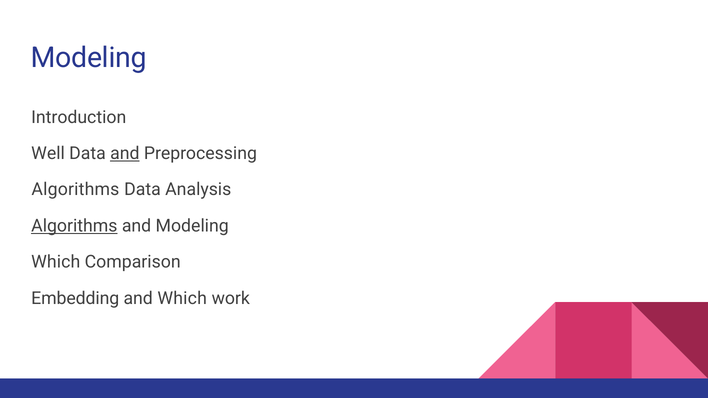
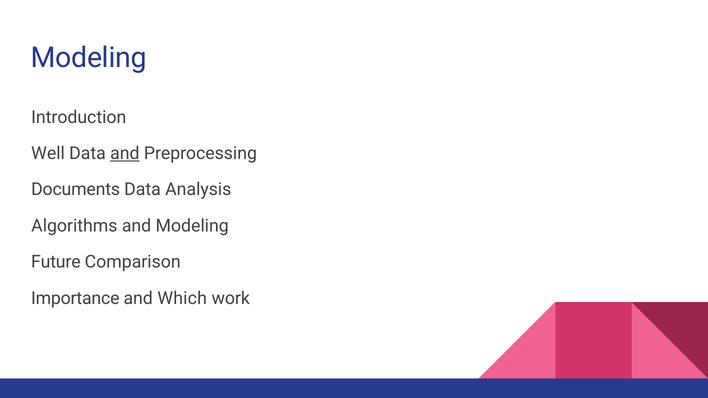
Algorithms at (75, 190): Algorithms -> Documents
Algorithms at (74, 226) underline: present -> none
Which at (56, 262): Which -> Future
Embedding: Embedding -> Importance
